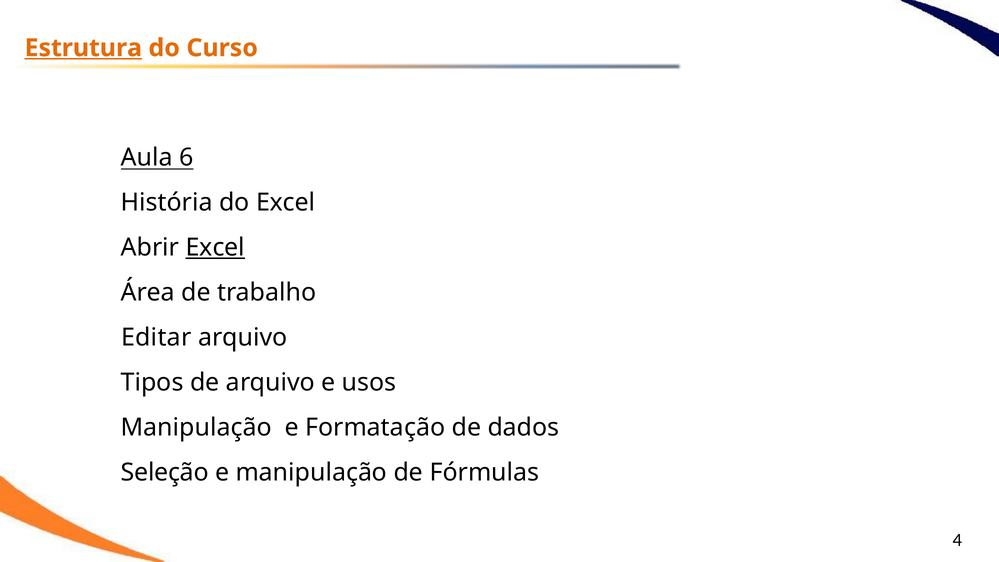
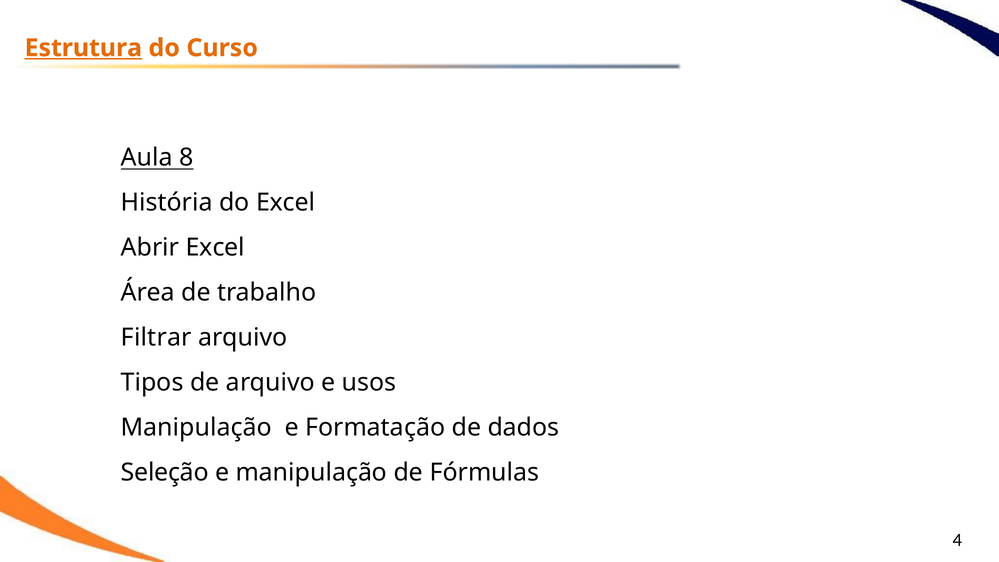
6: 6 -> 8
Excel at (215, 248) underline: present -> none
Editar: Editar -> Filtrar
